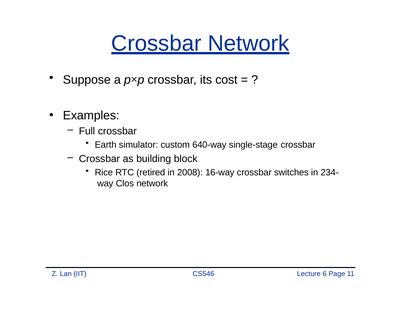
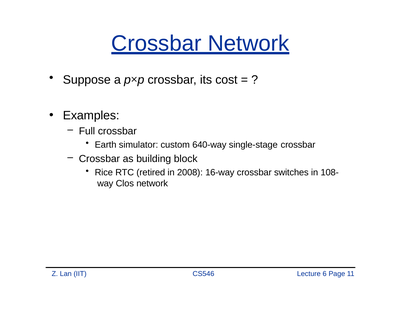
234-: 234- -> 108-
